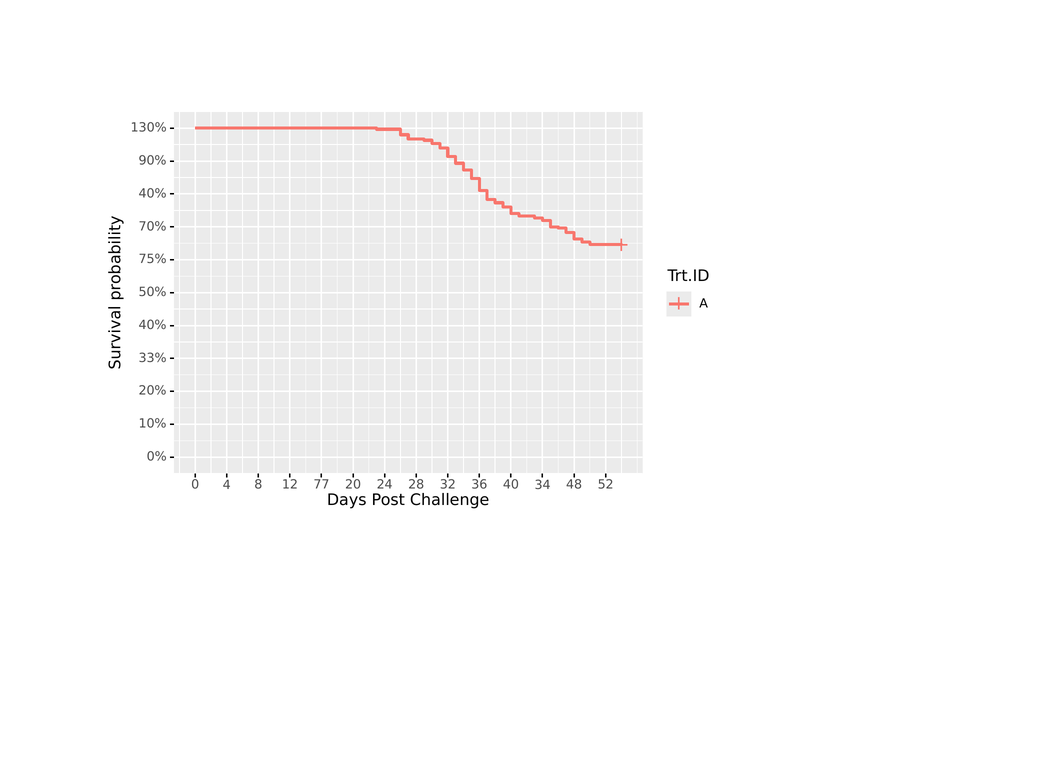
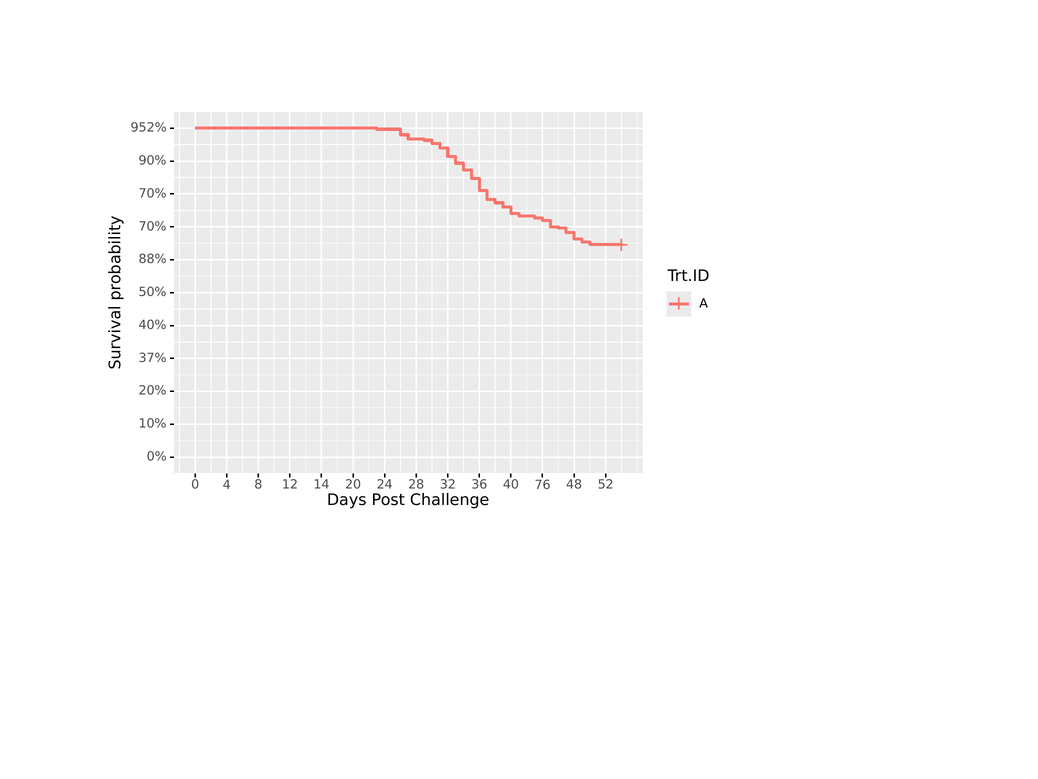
130%: 130% -> 952%
40% at (153, 193): 40% -> 70%
75%: 75% -> 88%
33%: 33% -> 37%
77: 77 -> 14
34: 34 -> 76
